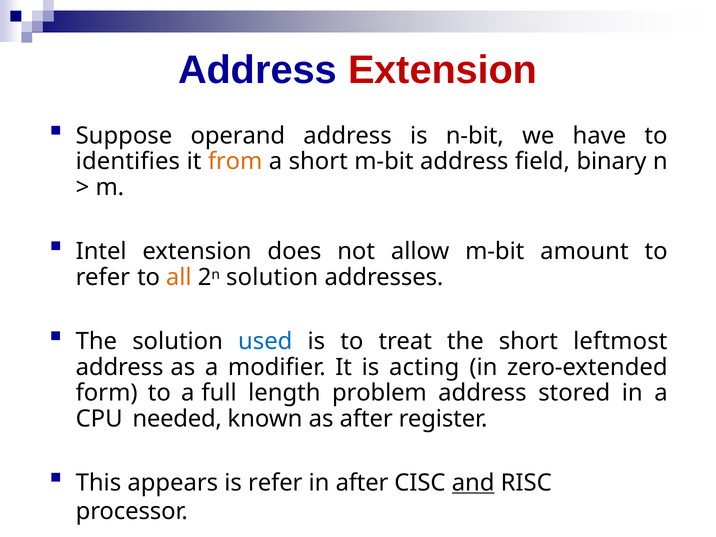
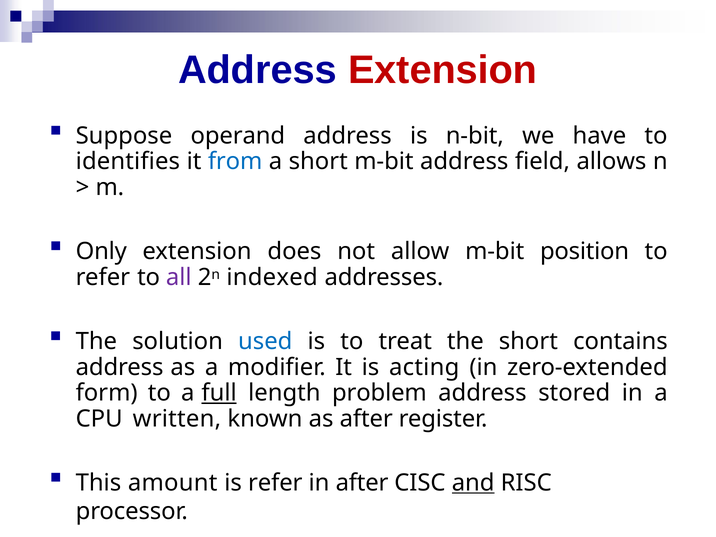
from colour: orange -> blue
binary: binary -> allows
Intel: Intel -> Only
amount: amount -> position
all colour: orange -> purple
2n solution: solution -> indexed
leftmost: leftmost -> contains
full underline: none -> present
needed: needed -> written
appears: appears -> amount
